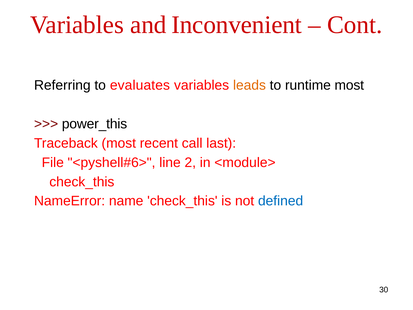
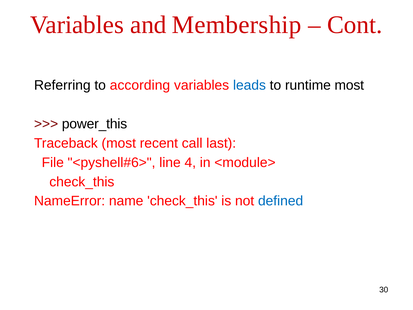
Inconvenient: Inconvenient -> Membership
evaluates: evaluates -> according
leads colour: orange -> blue
2: 2 -> 4
